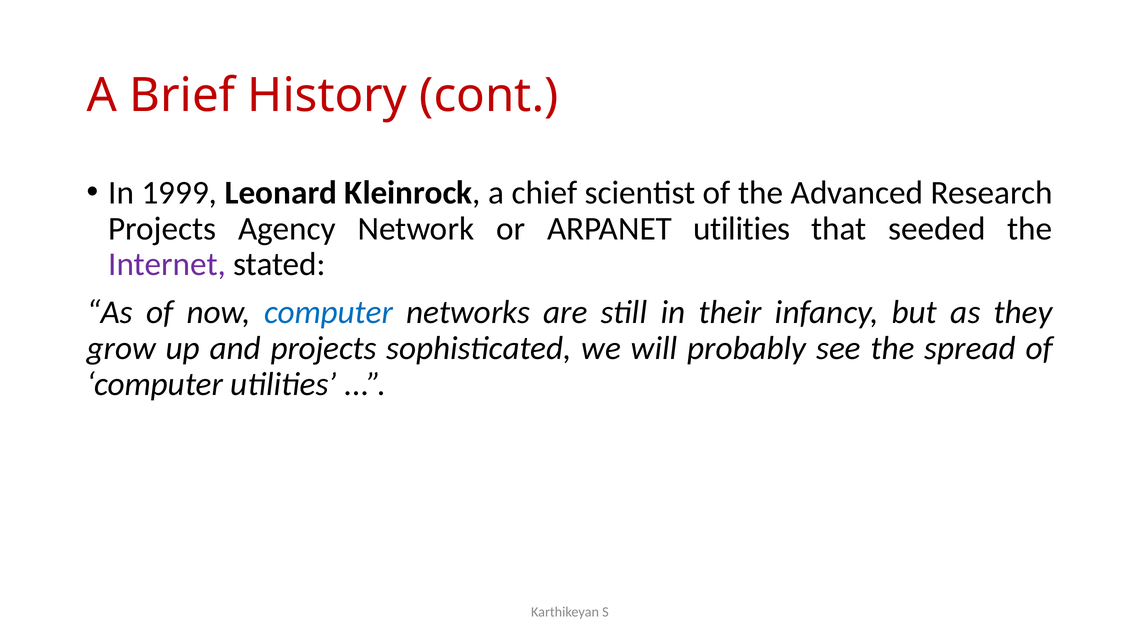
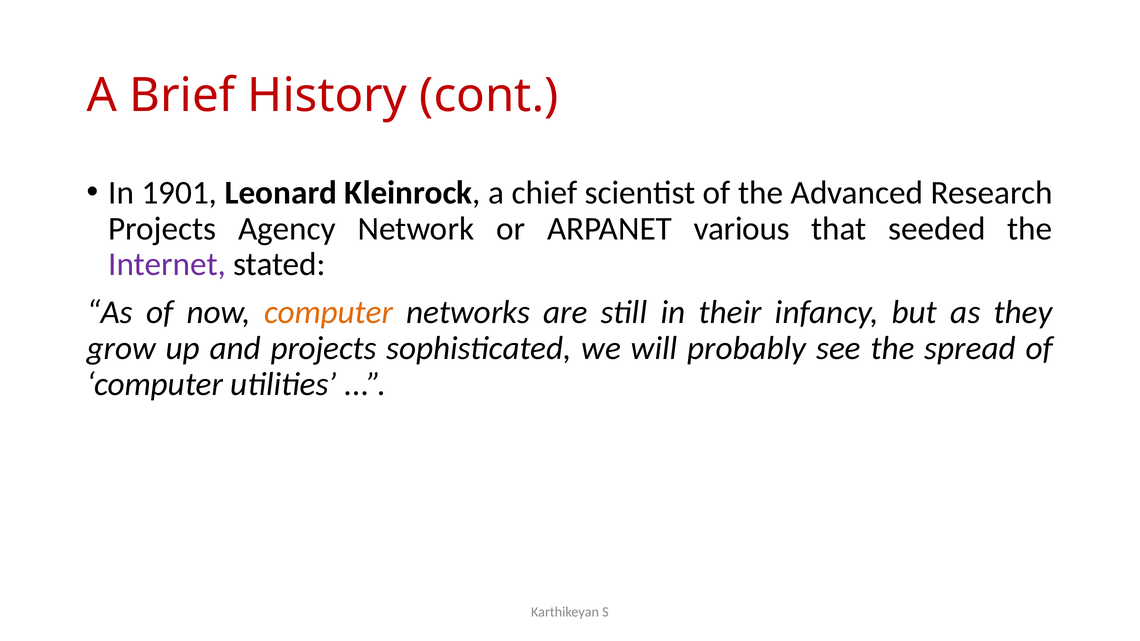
1999: 1999 -> 1901
ARPANET utilities: utilities -> various
computer at (329, 312) colour: blue -> orange
